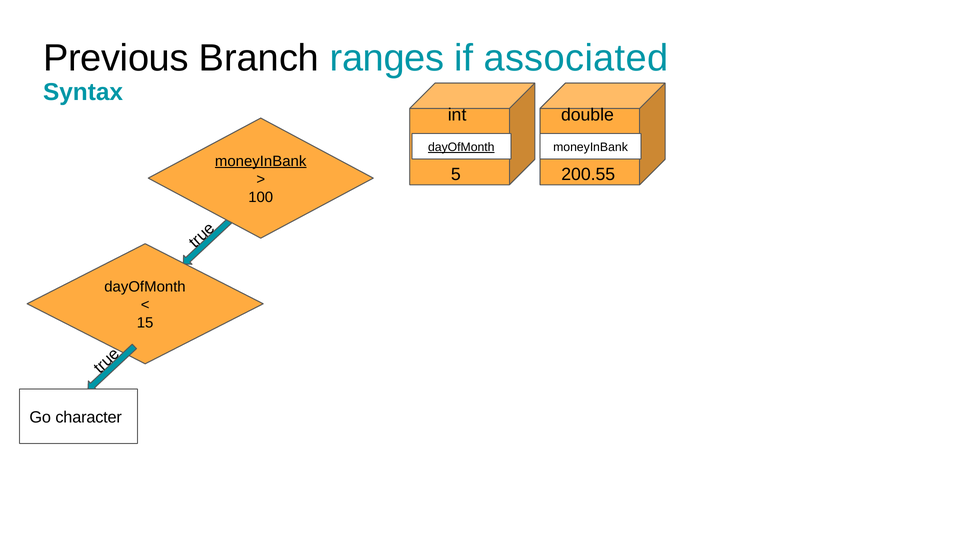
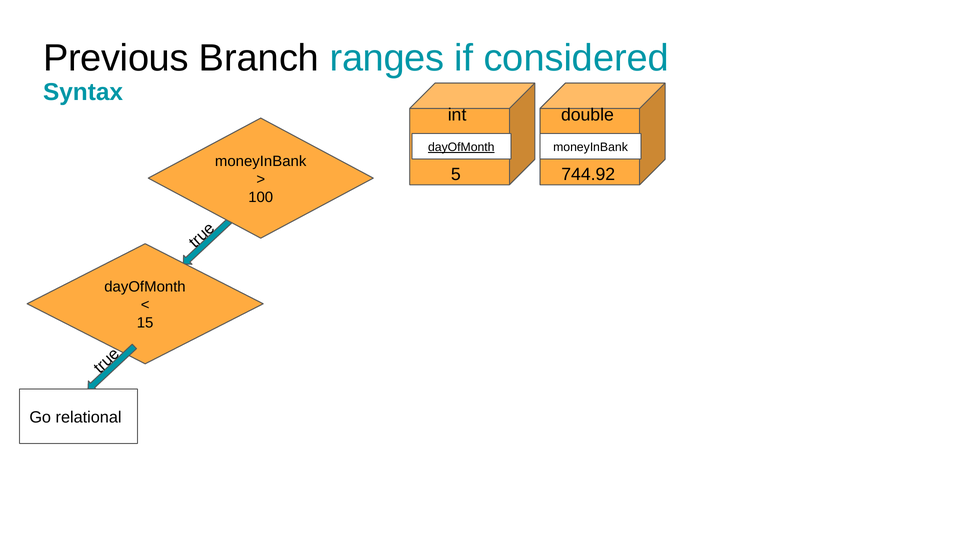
associated: associated -> considered
moneyInBank at (261, 161) underline: present -> none
200.55: 200.55 -> 744.92
character: character -> relational
